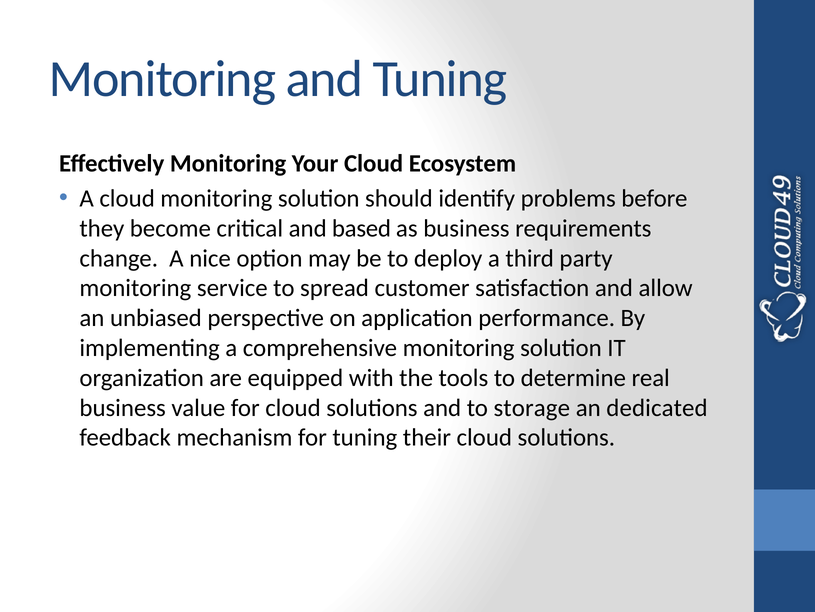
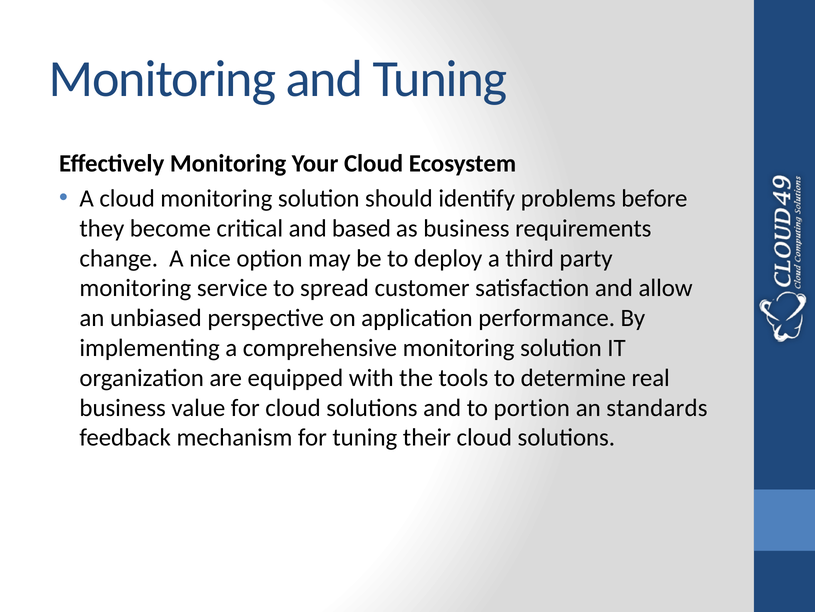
storage: storage -> portion
dedicated: dedicated -> standards
